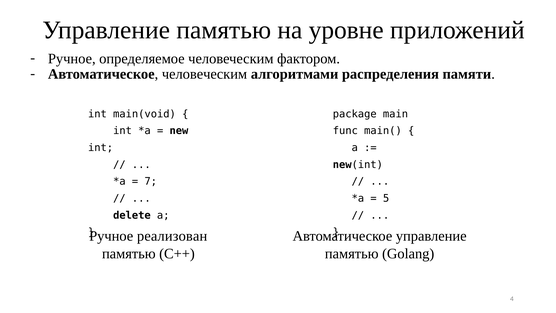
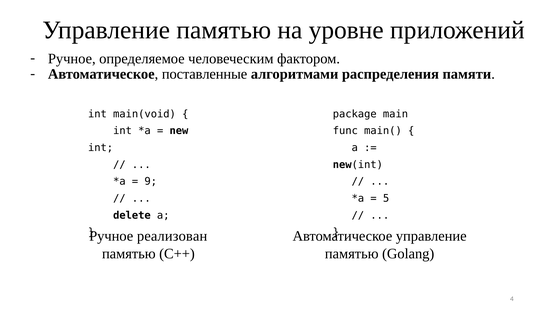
Автоматическое человеческим: человеческим -> поставленные
7: 7 -> 9
